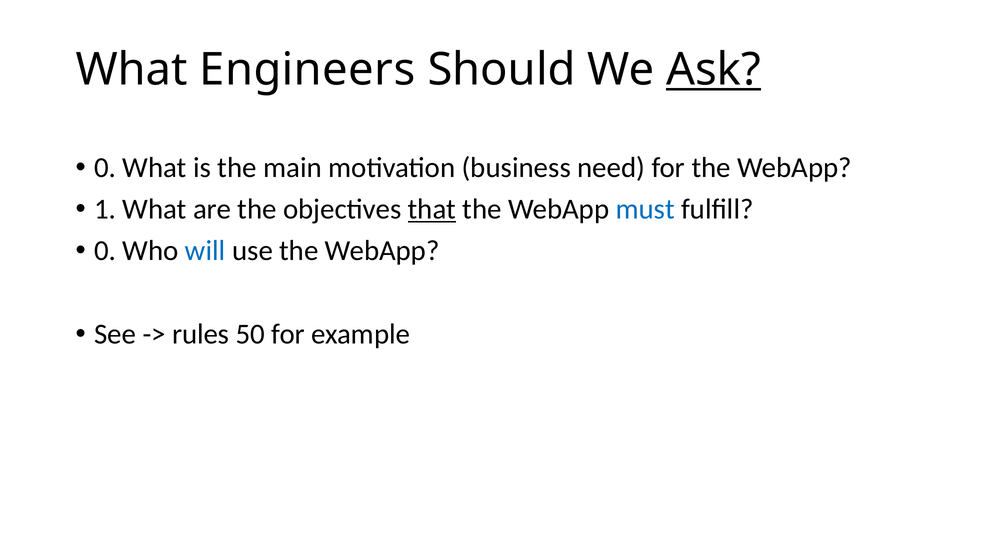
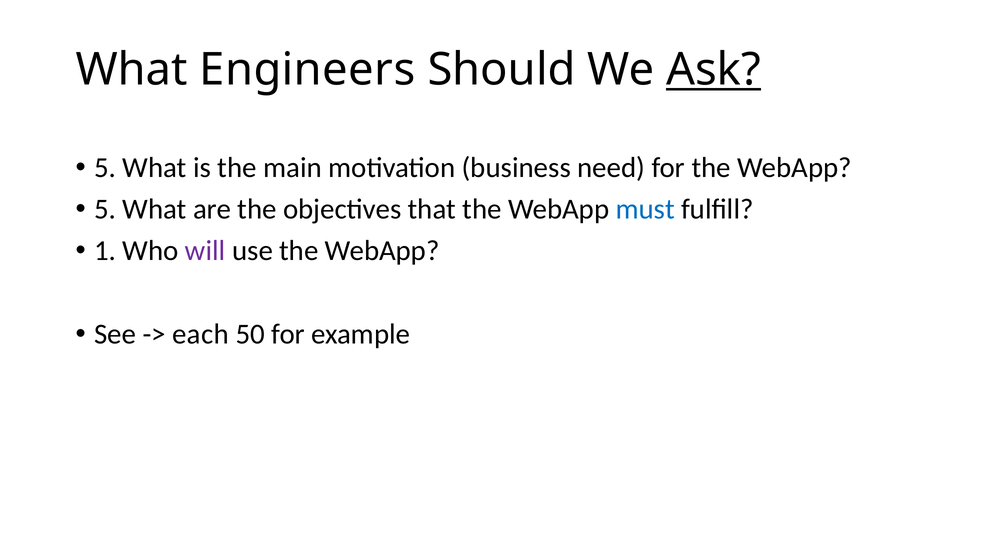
0 at (105, 168): 0 -> 5
1 at (105, 209): 1 -> 5
that underline: present -> none
0 at (105, 251): 0 -> 1
will colour: blue -> purple
rules: rules -> each
